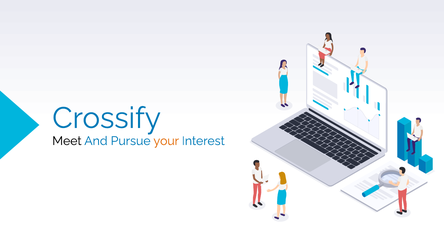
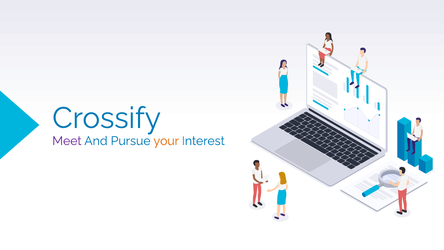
Meet colour: black -> purple
